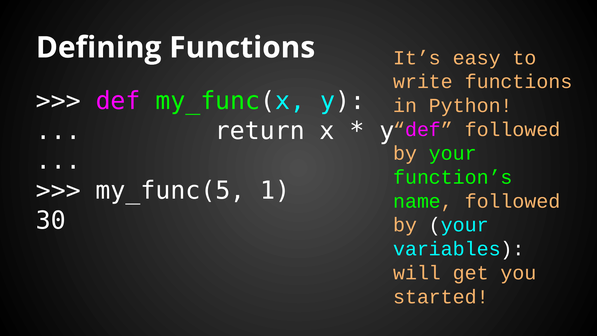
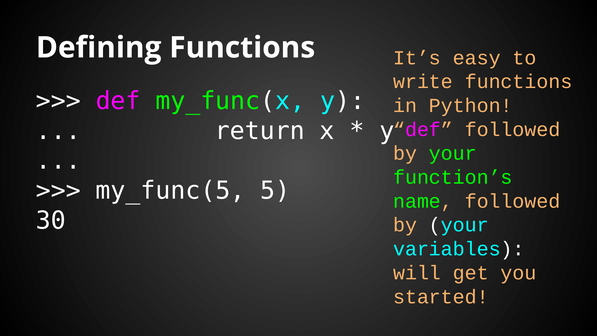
1: 1 -> 5
